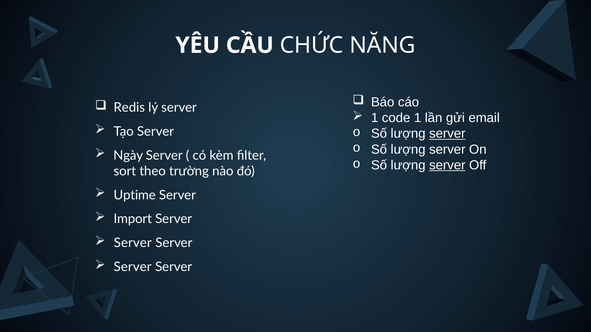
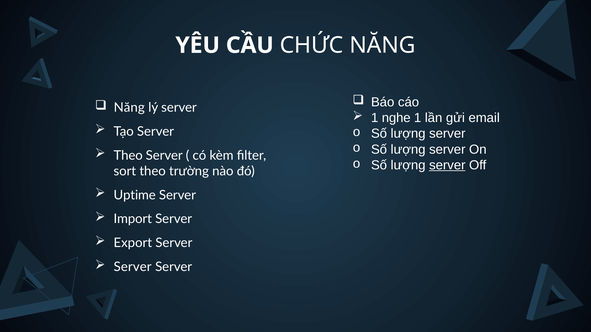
Redis at (129, 108): Redis -> Năng
code: code -> nghe
server at (447, 134) underline: present -> none
Ngày at (128, 156): Ngày -> Theo
Server at (133, 243): Server -> Export
